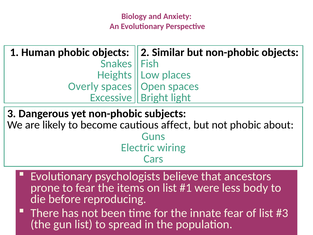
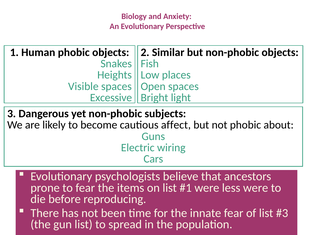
Overly: Overly -> Visible
less body: body -> were
